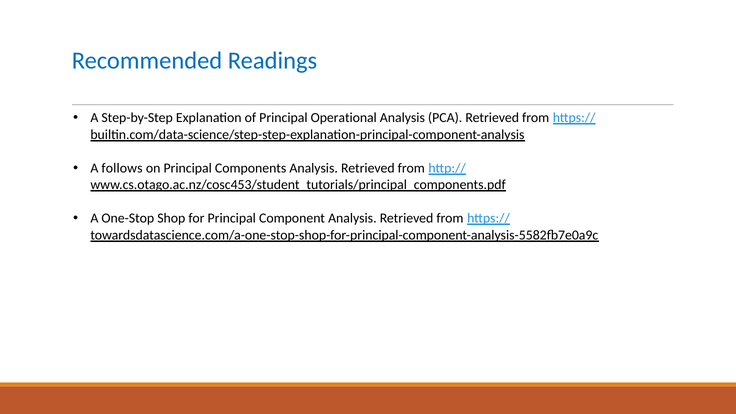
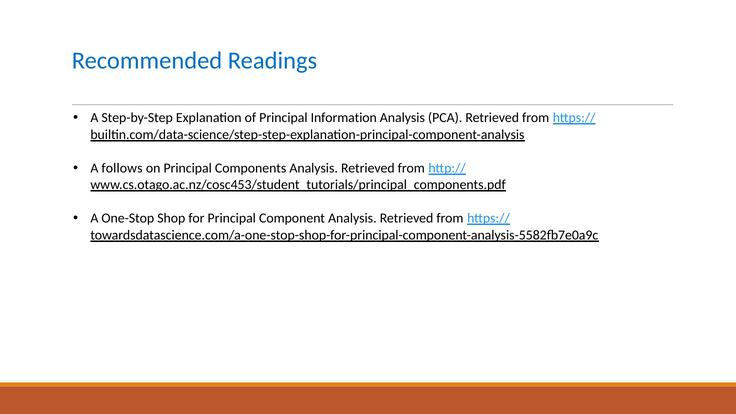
Operational: Operational -> Information
